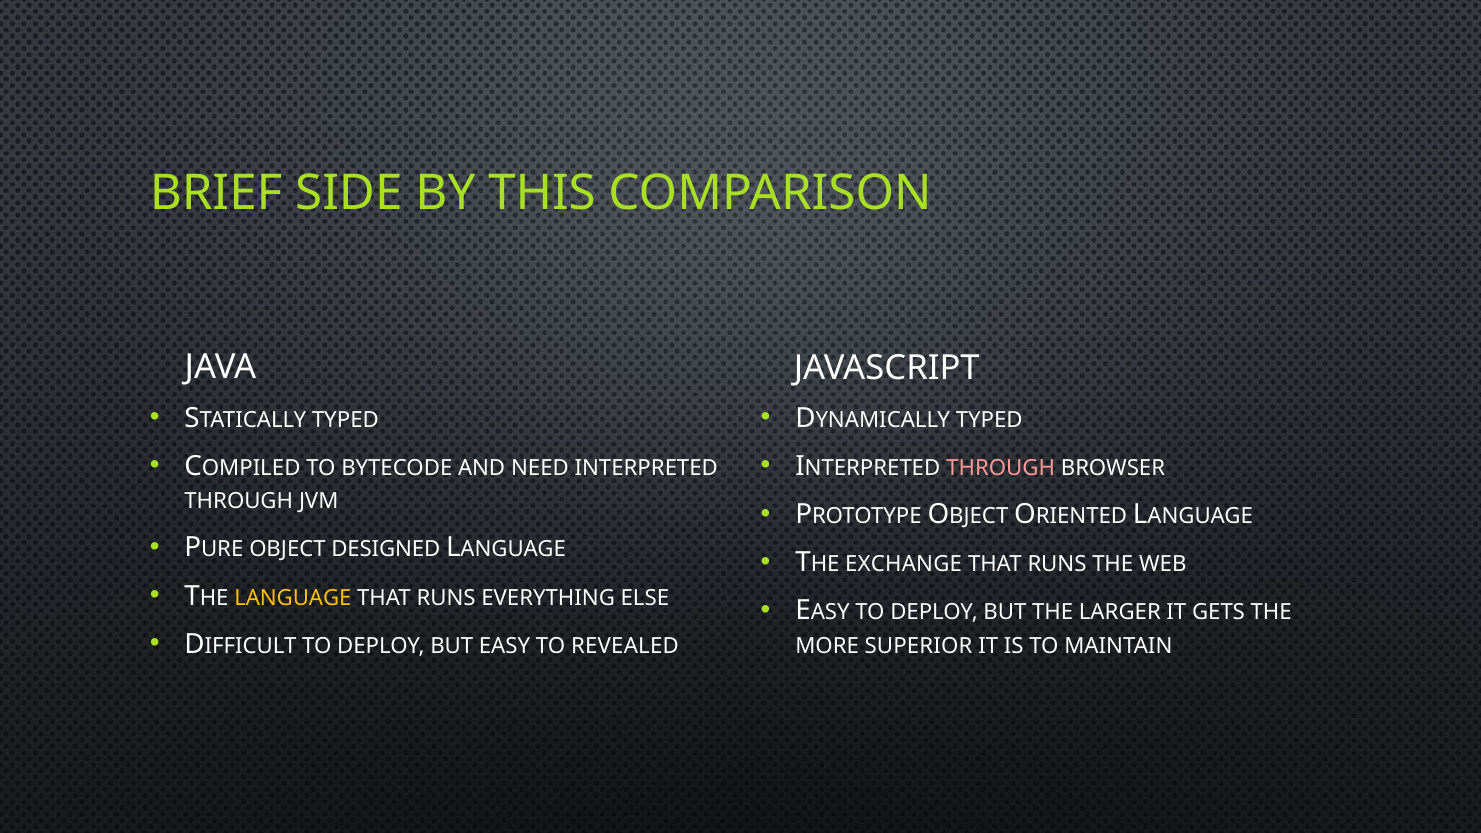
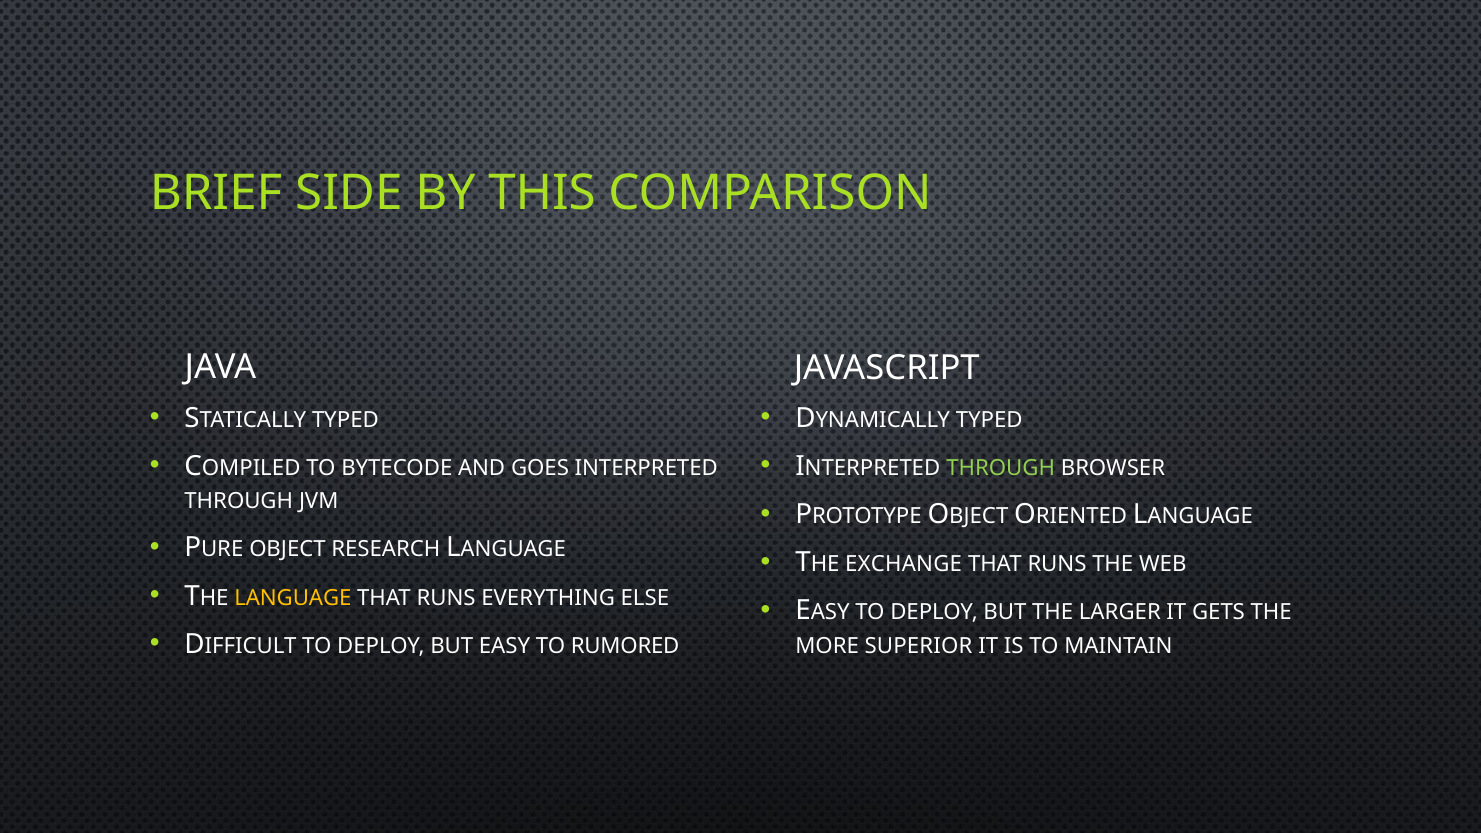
NEED: NEED -> GOES
THROUGH at (1001, 468) colour: pink -> light green
DESIGNED: DESIGNED -> RESEARCH
REVEALED: REVEALED -> RUMORED
